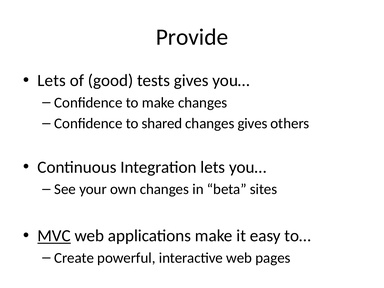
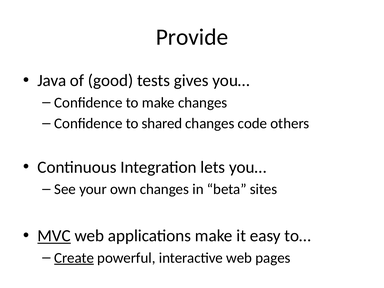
Lets at (52, 81): Lets -> Java
changes gives: gives -> code
Create underline: none -> present
